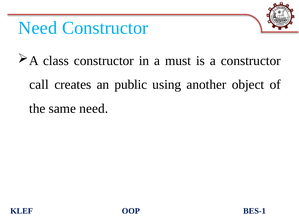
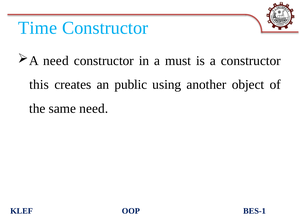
Need at (38, 28): Need -> Time
A class: class -> need
call: call -> this
